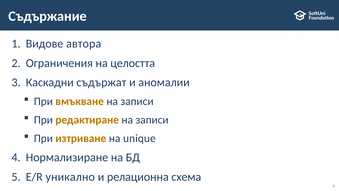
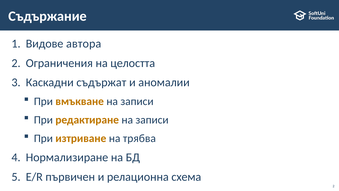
unique: unique -> трябва
уникално: уникално -> първичен
